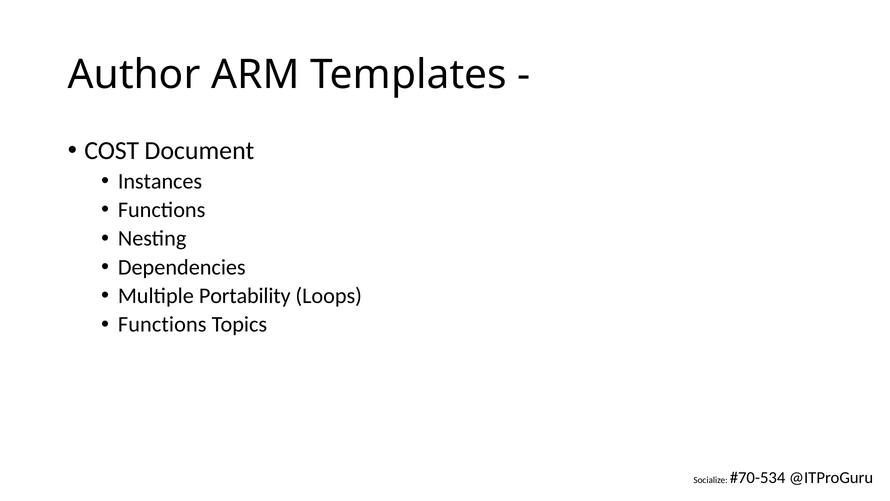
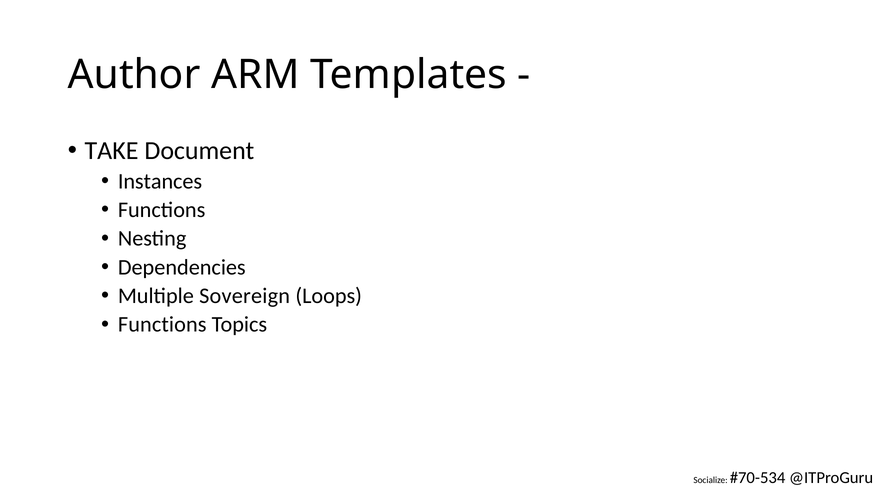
COST: COST -> TAKE
Portability: Portability -> Sovereign
